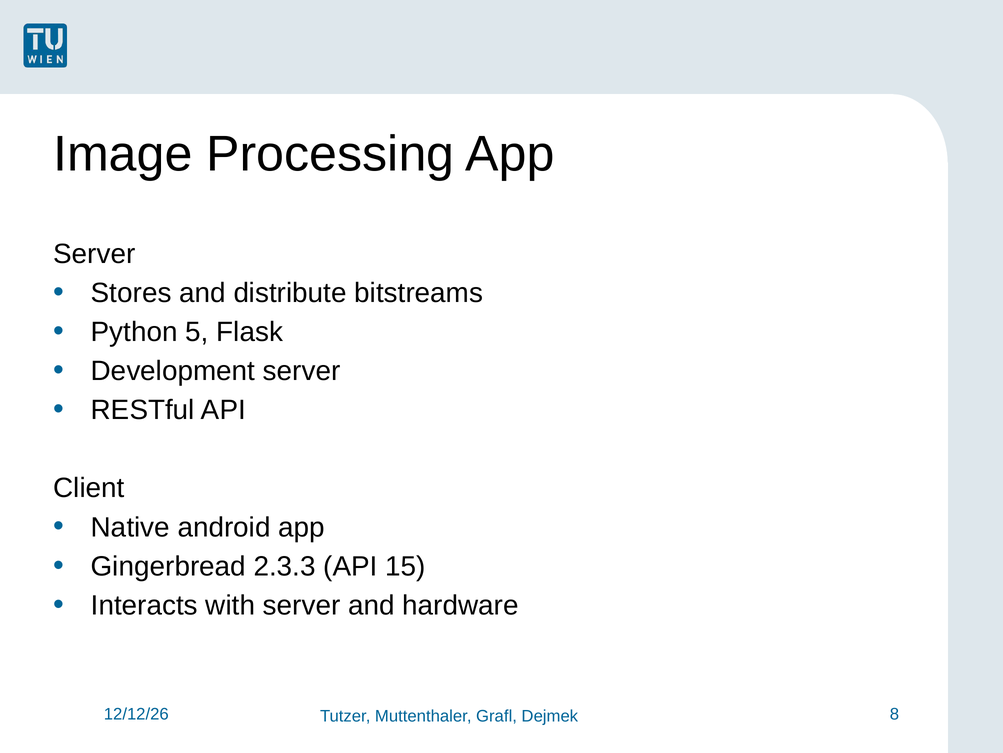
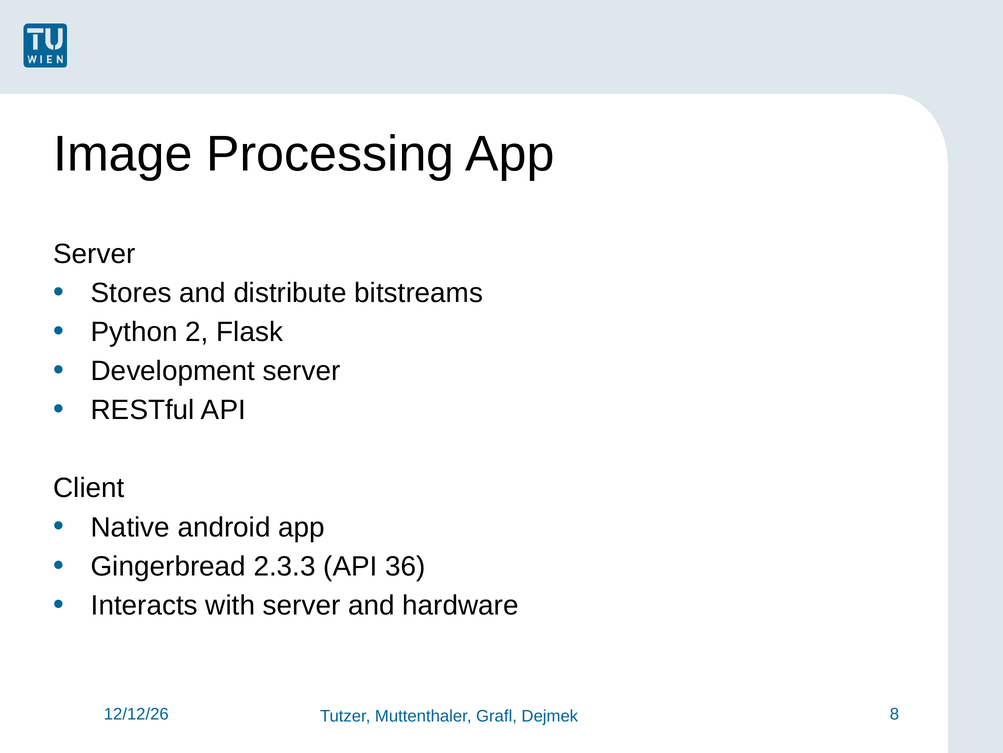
5: 5 -> 2
15: 15 -> 36
